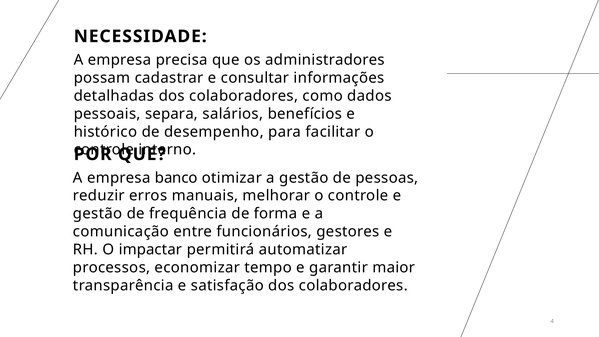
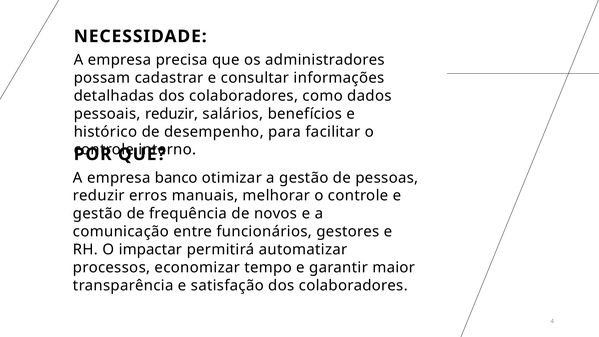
pessoais separa: separa -> reduzir
forma: forma -> novos
